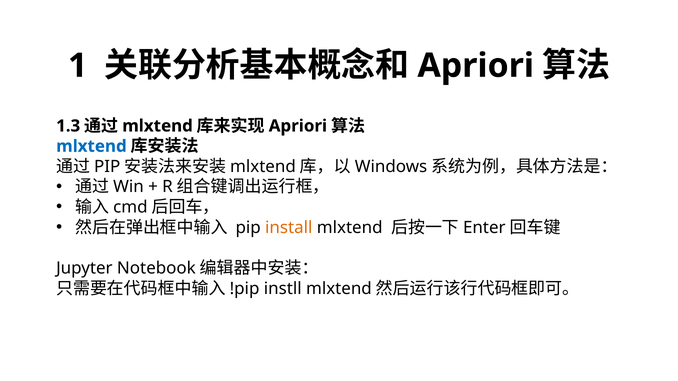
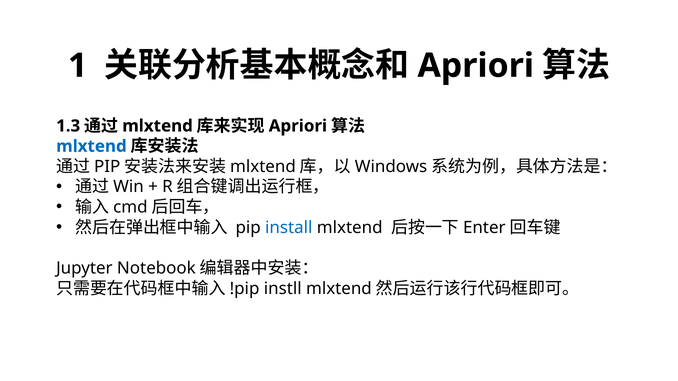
install colour: orange -> blue
